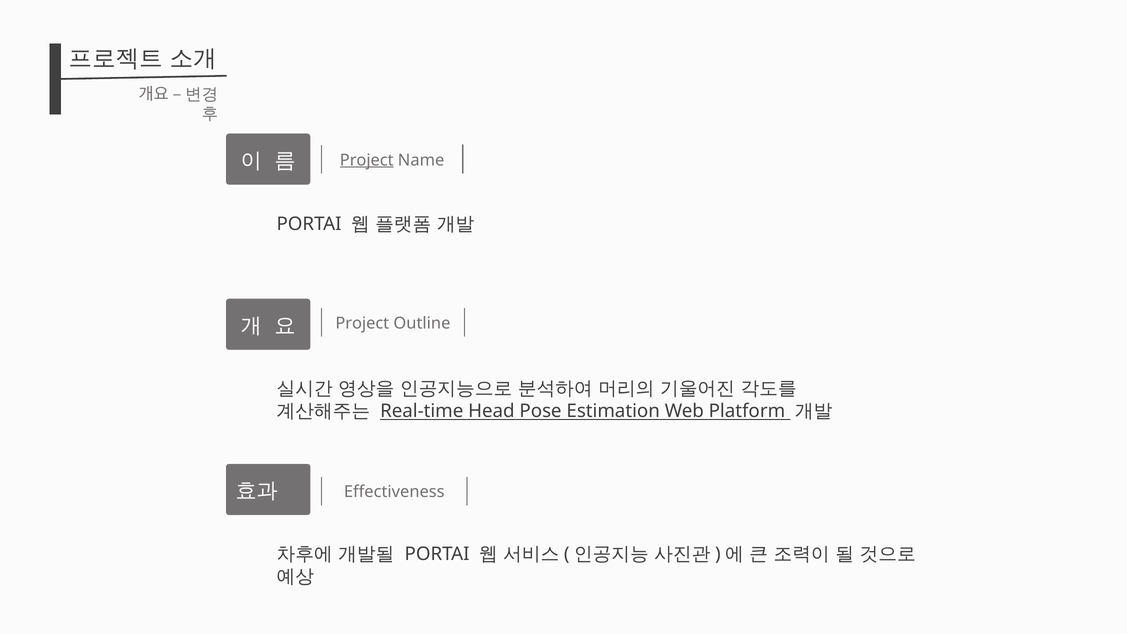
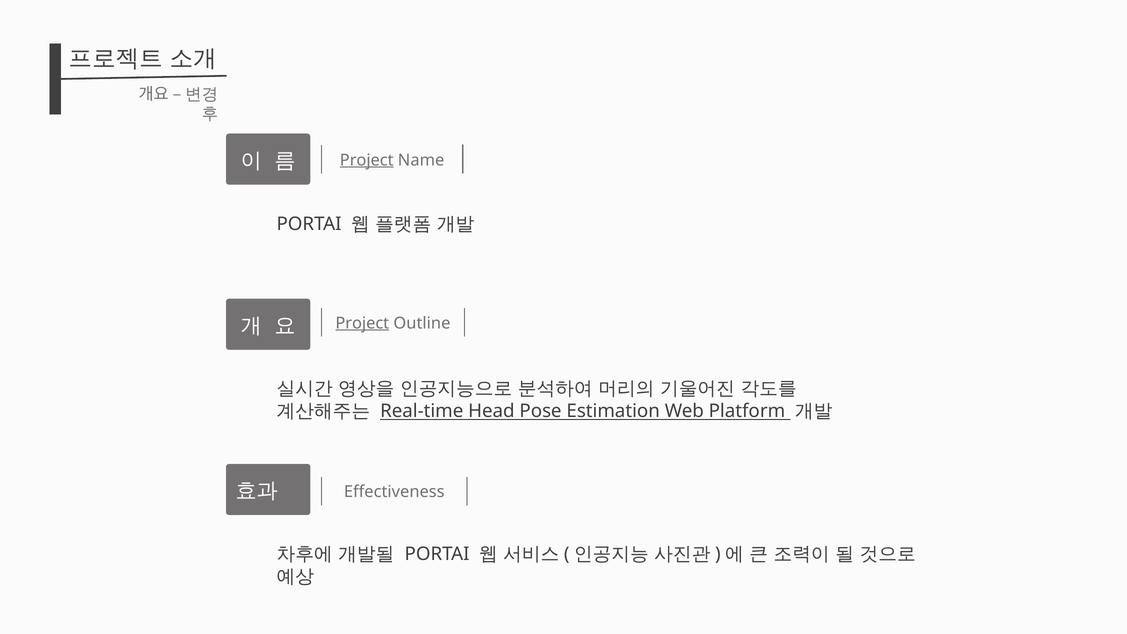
Project at (362, 323) underline: none -> present
